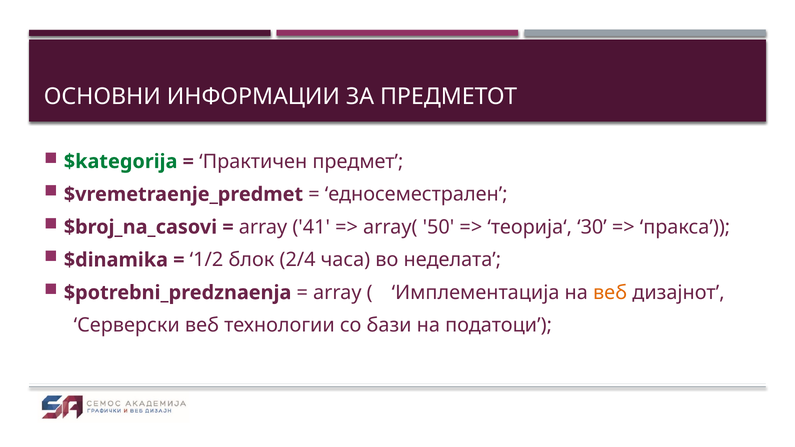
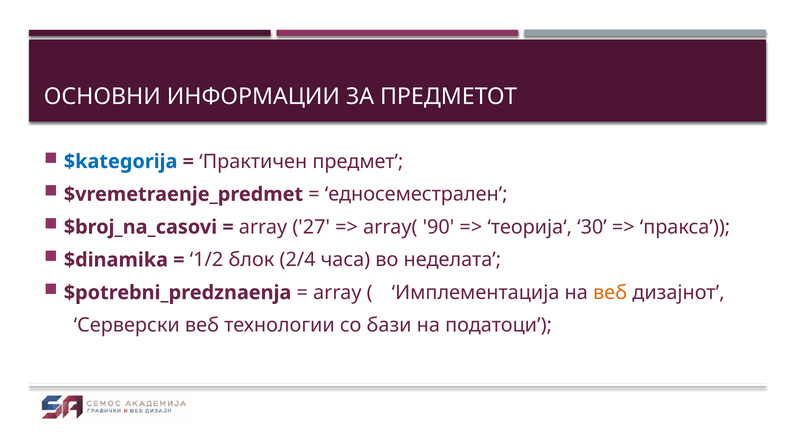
$kategorija colour: green -> blue
41: 41 -> 27
50: 50 -> 90
